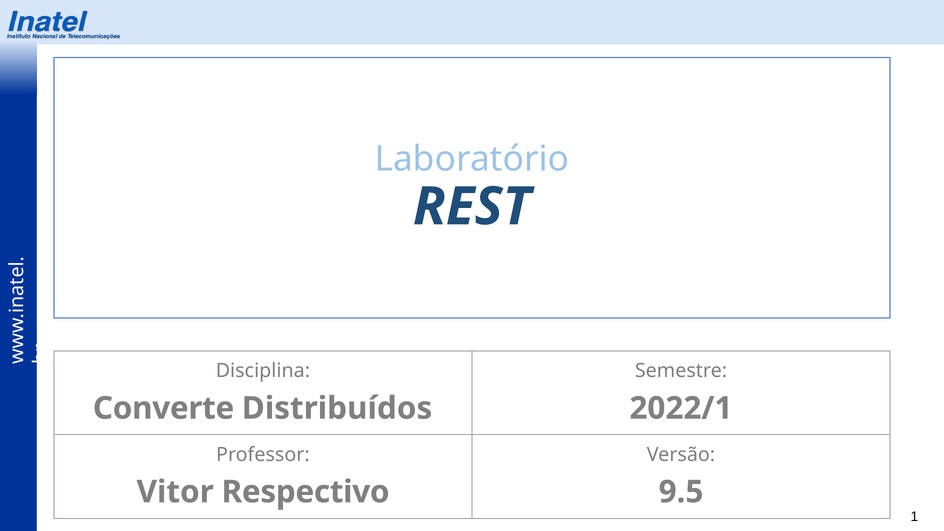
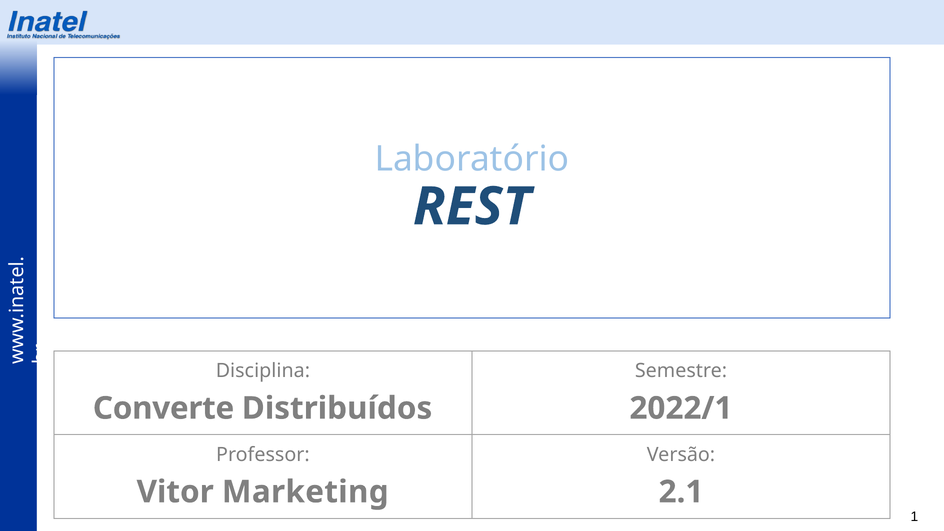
Respectivo: Respectivo -> Marketing
9.5: 9.5 -> 2.1
